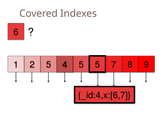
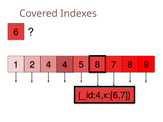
2 5: 5 -> 4
5 5: 5 -> 8
